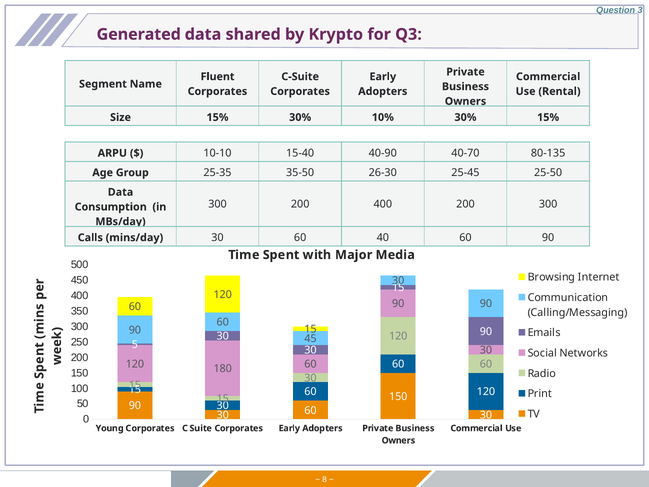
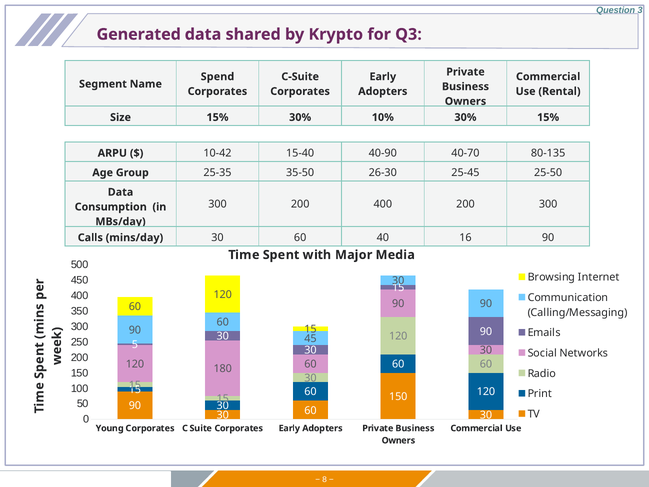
Fluent: Fluent -> Spend
10-10: 10-10 -> 10-42
40 60: 60 -> 16
